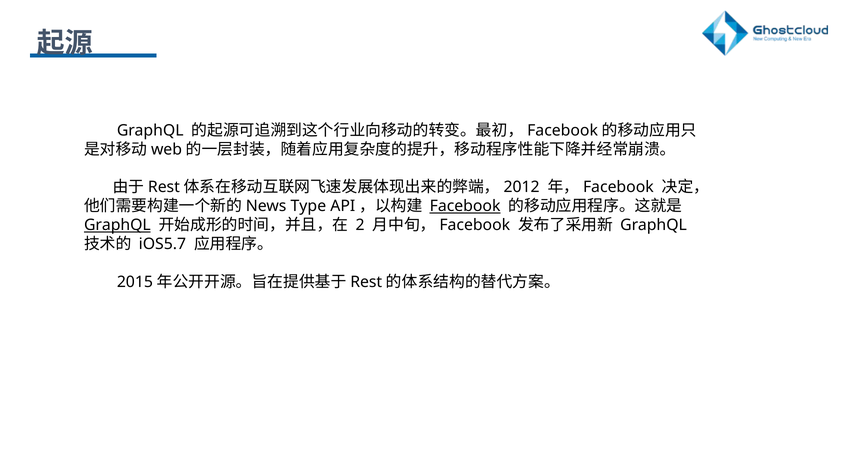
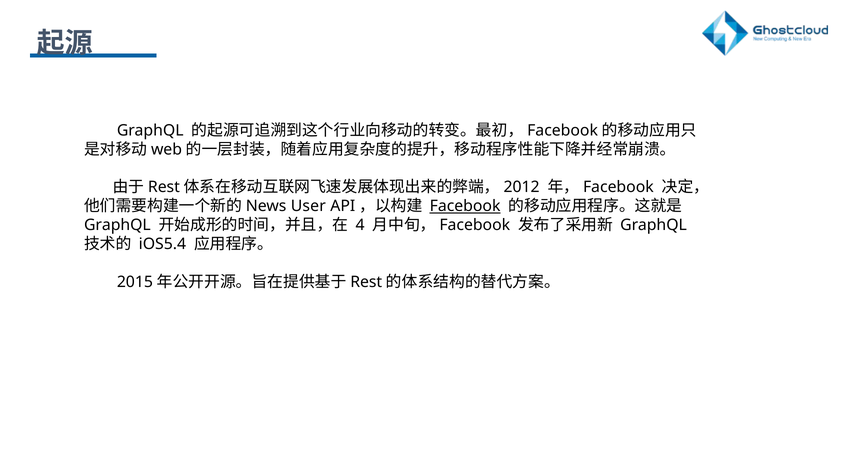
Type: Type -> User
GraphQL at (117, 225) underline: present -> none
2: 2 -> 4
iOS5.7: iOS5.7 -> iOS5.4
